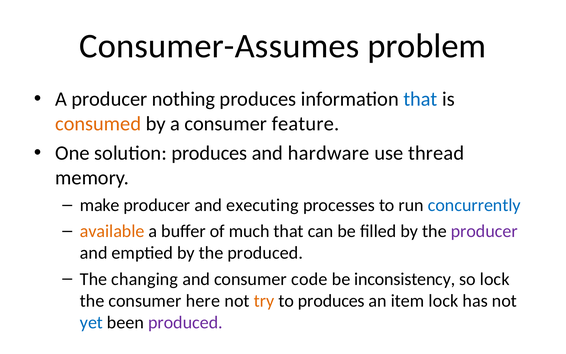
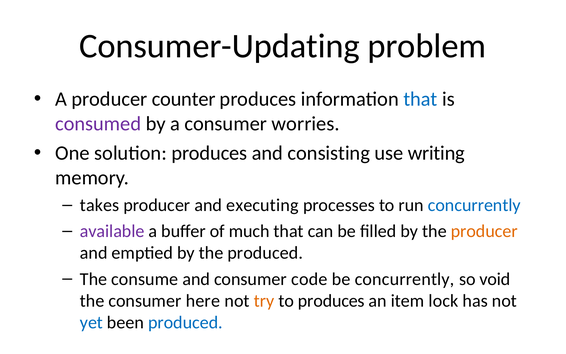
Consumer-Assumes: Consumer-Assumes -> Consumer-Updating
nothing: nothing -> counter
consumed colour: orange -> purple
feature: feature -> worries
hardware: hardware -> consisting
thread: thread -> writing
make: make -> takes
available colour: orange -> purple
producer at (484, 231) colour: purple -> orange
changing: changing -> consume
be inconsistency: inconsistency -> concurrently
so lock: lock -> void
produced at (185, 322) colour: purple -> blue
